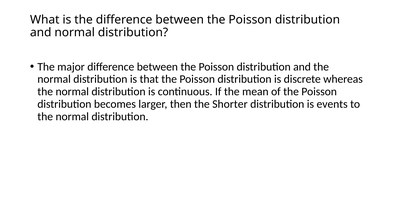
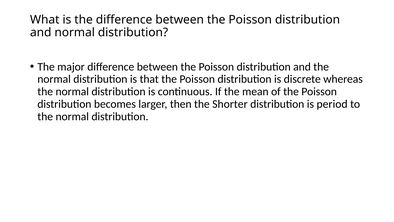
events: events -> period
